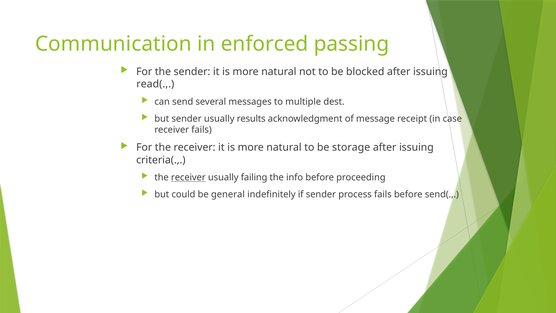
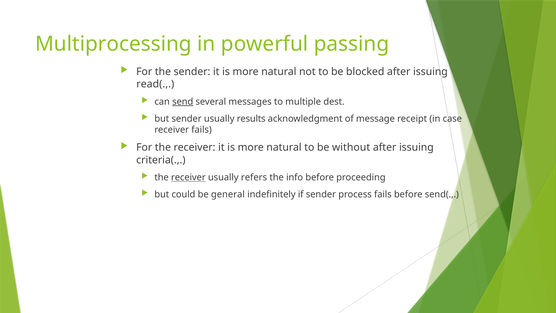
Communication: Communication -> Multiprocessing
enforced: enforced -> powerful
send underline: none -> present
storage: storage -> without
failing: failing -> refers
